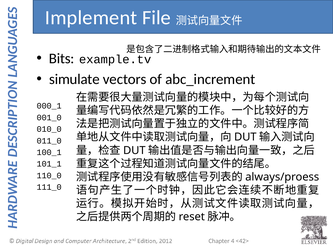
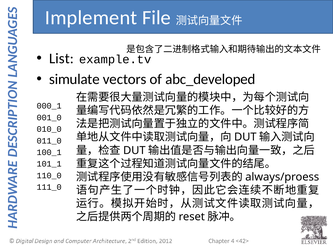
Bits: Bits -> List
abc_increment: abc_increment -> abc_developed
